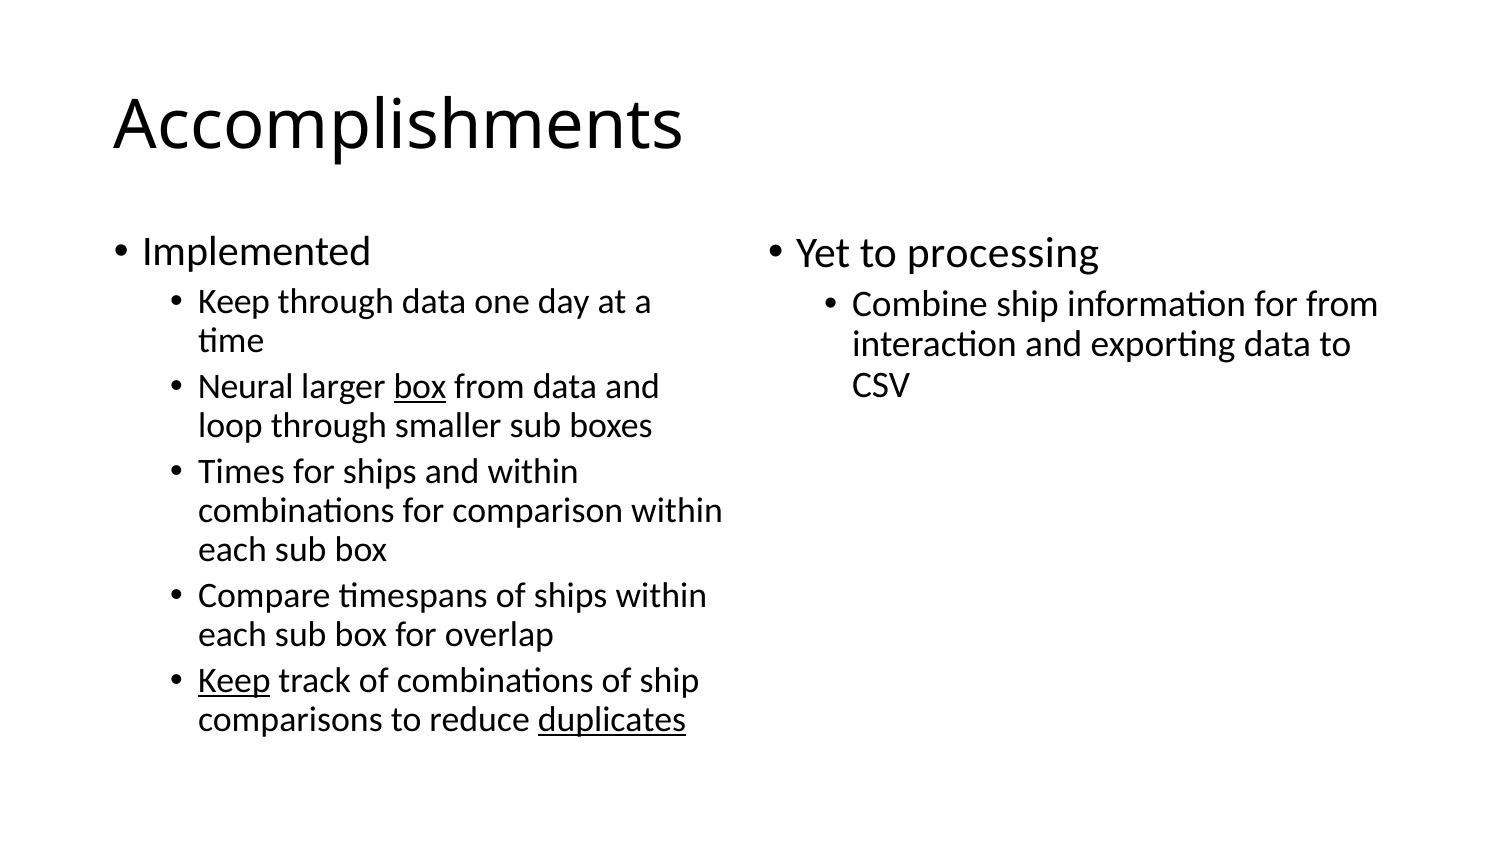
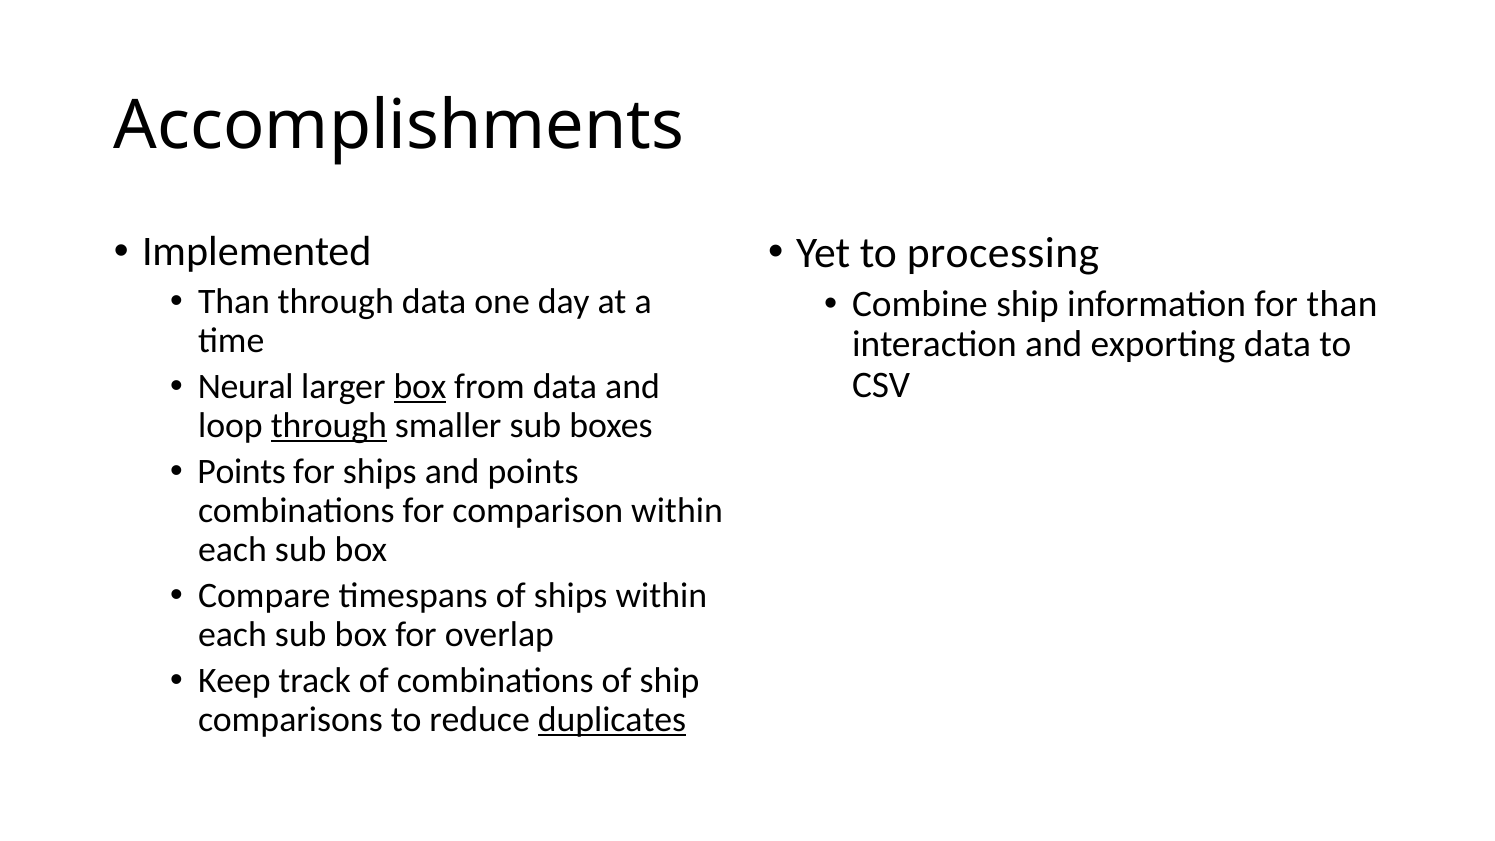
Keep at (234, 302): Keep -> Than
for from: from -> than
through at (329, 426) underline: none -> present
Times at (241, 472): Times -> Points
and within: within -> points
Keep at (234, 681) underline: present -> none
